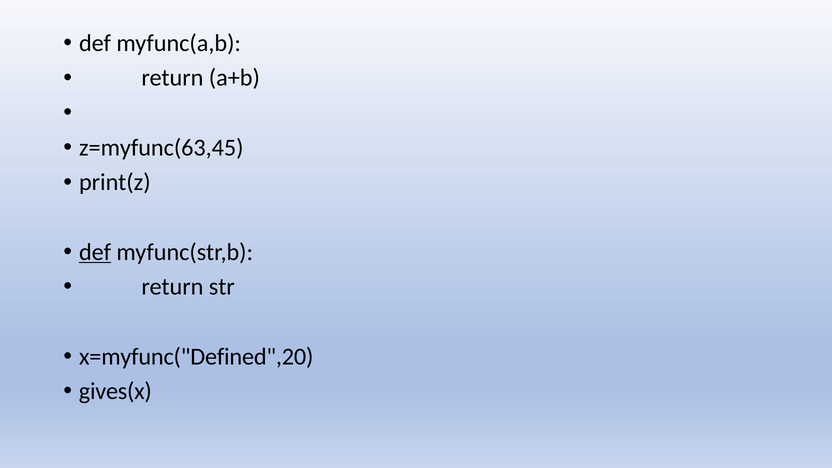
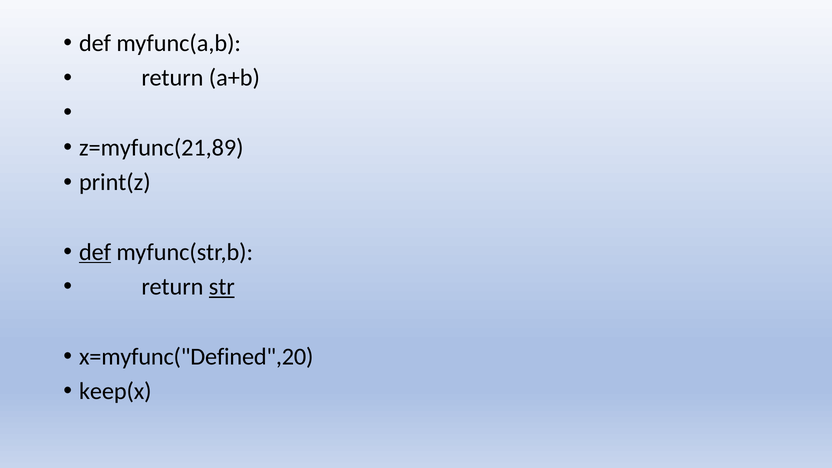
z=myfunc(63,45: z=myfunc(63,45 -> z=myfunc(21,89
str underline: none -> present
gives(x: gives(x -> keep(x
